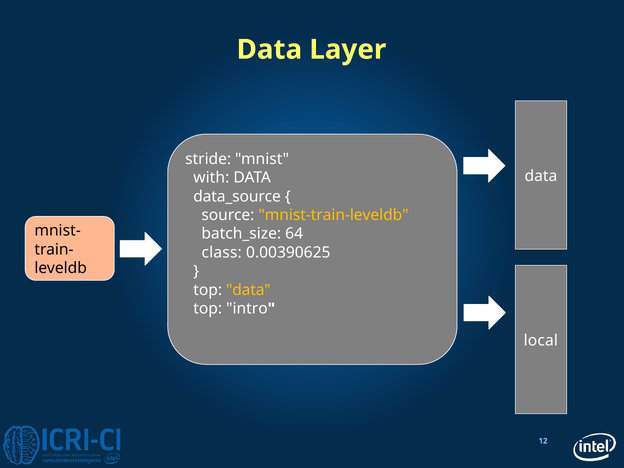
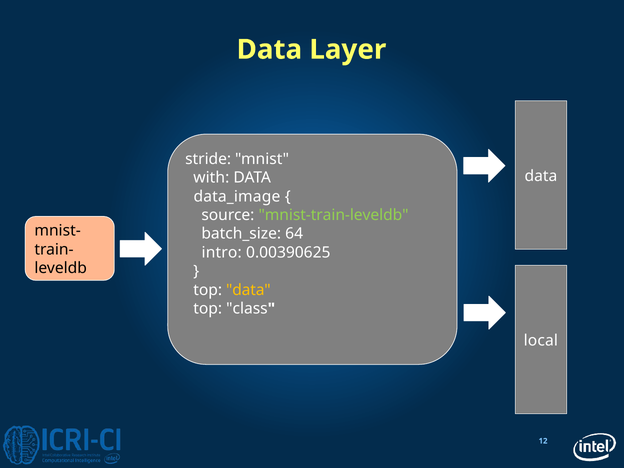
data_source: data_source -> data_image
mnist-train-leveldb colour: yellow -> light green
class: class -> intro
intro: intro -> class
